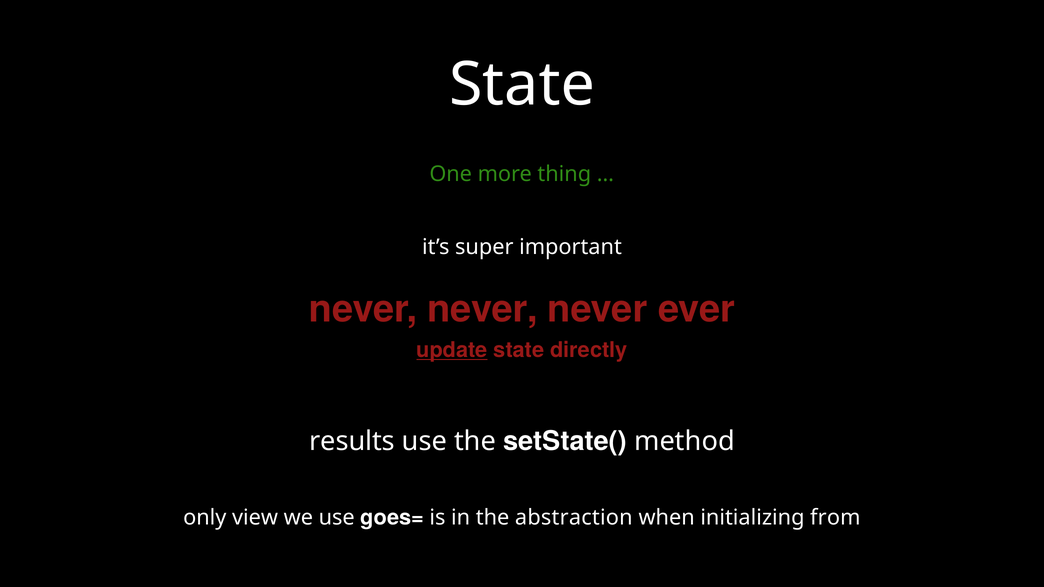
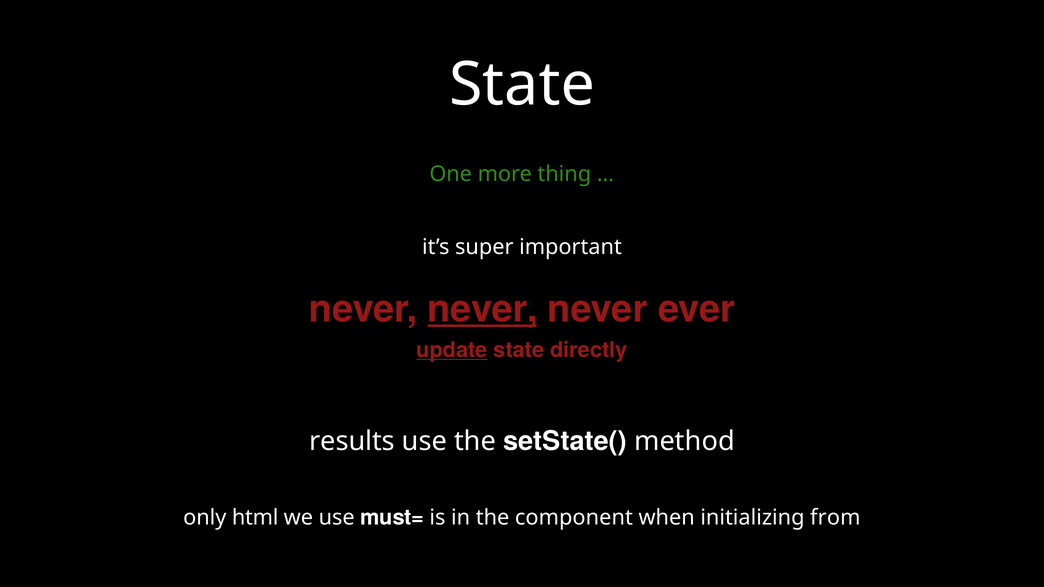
never at (483, 310) underline: none -> present
view: view -> html
goes=: goes= -> must=
abstraction: abstraction -> component
